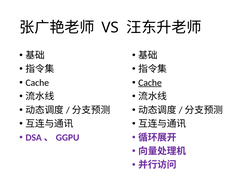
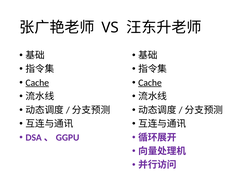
Cache at (37, 83) underline: none -> present
